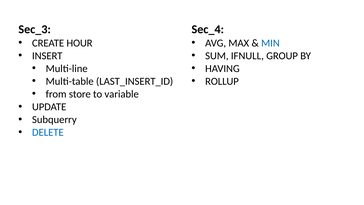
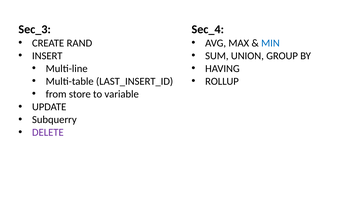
HOUR: HOUR -> RAND
IFNULL: IFNULL -> UNION
DELETE colour: blue -> purple
